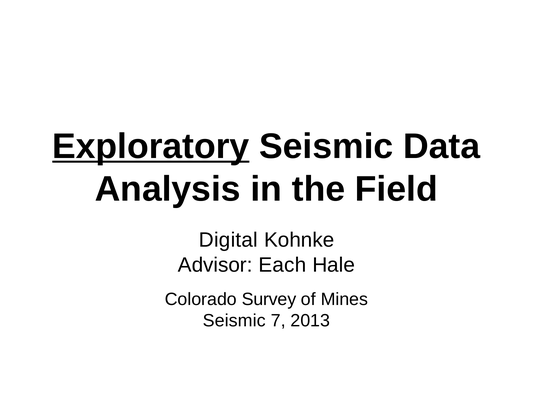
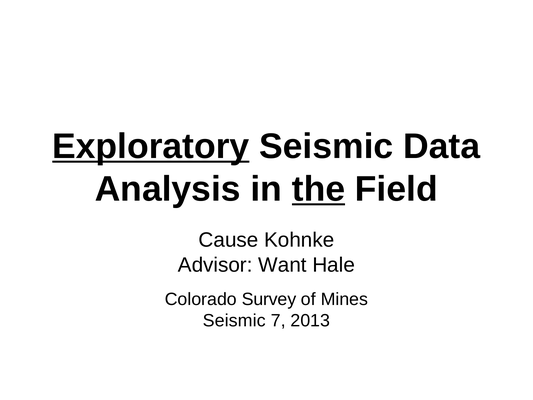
the underline: none -> present
Digital: Digital -> Cause
Each: Each -> Want
